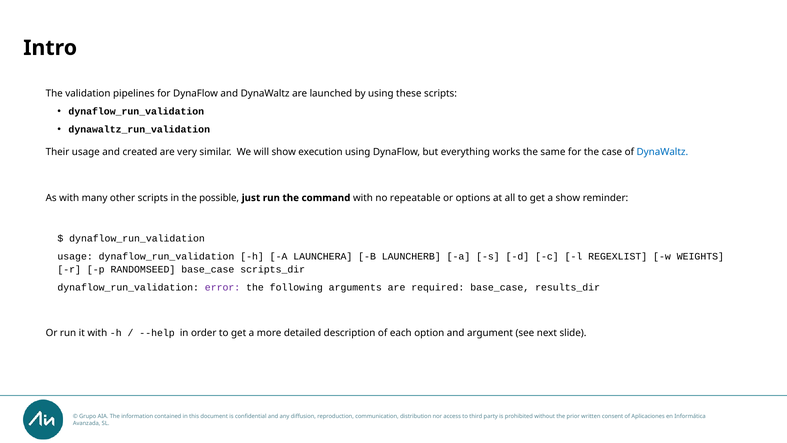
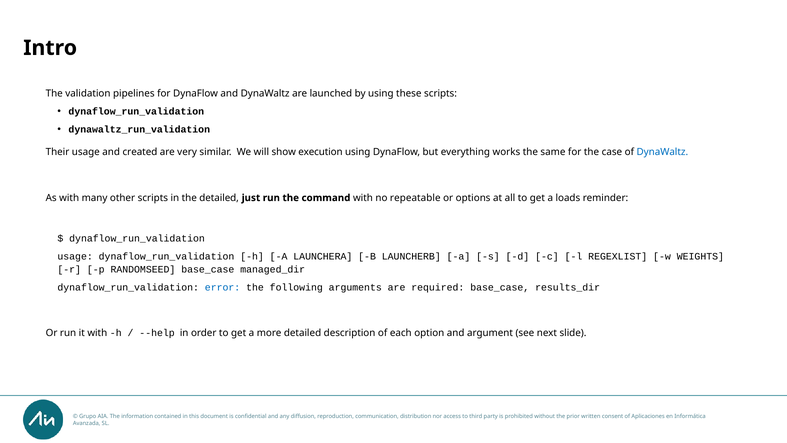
the possible: possible -> detailed
a show: show -> loads
scripts_dir: scripts_dir -> managed_dir
error colour: purple -> blue
